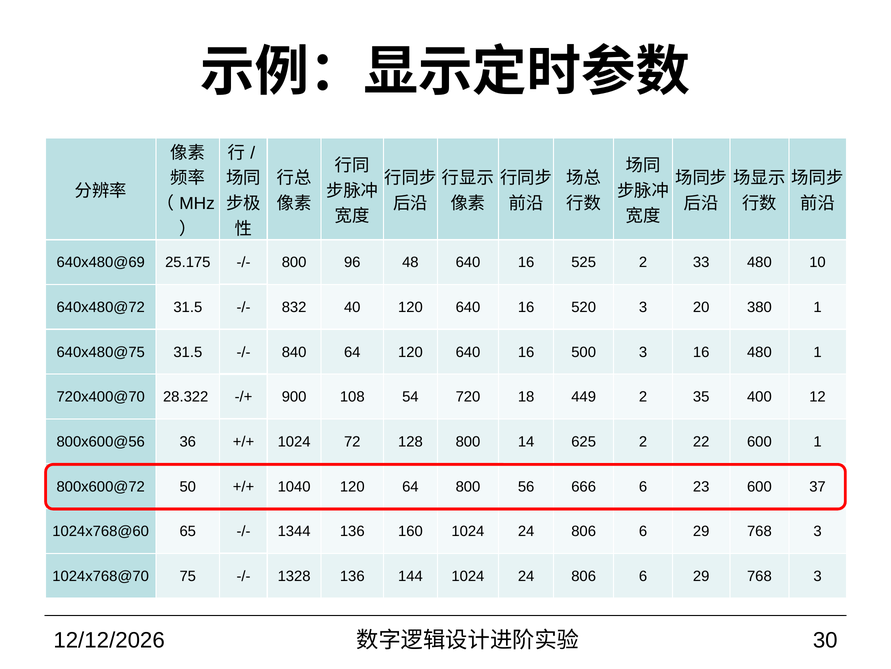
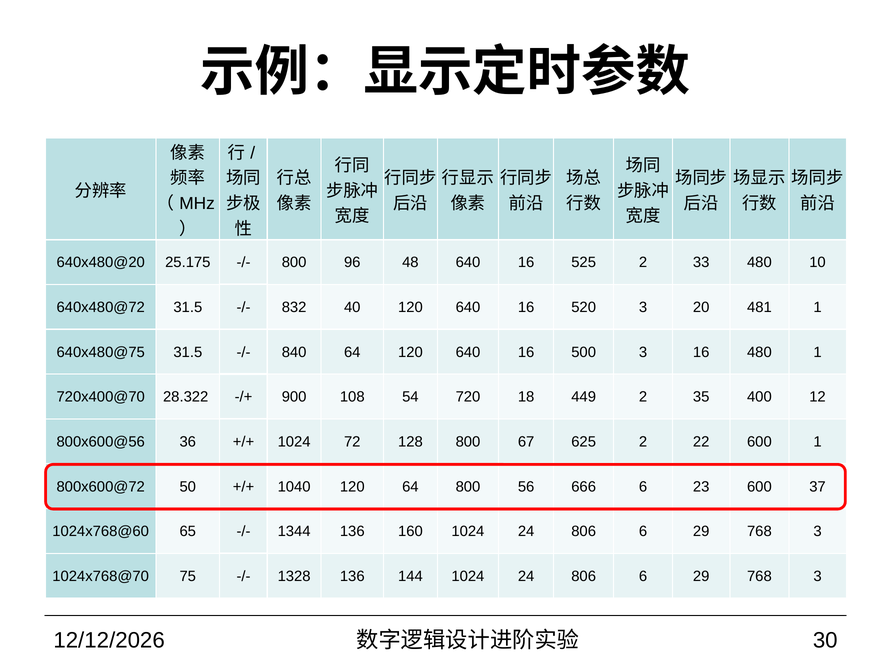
640x480@69: 640x480@69 -> 640x480@20
380: 380 -> 481
14: 14 -> 67
